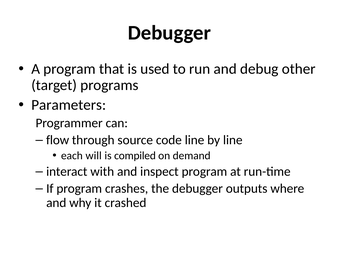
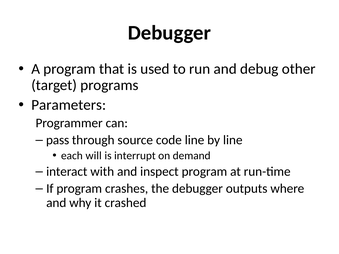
flow: flow -> pass
compiled: compiled -> interrupt
